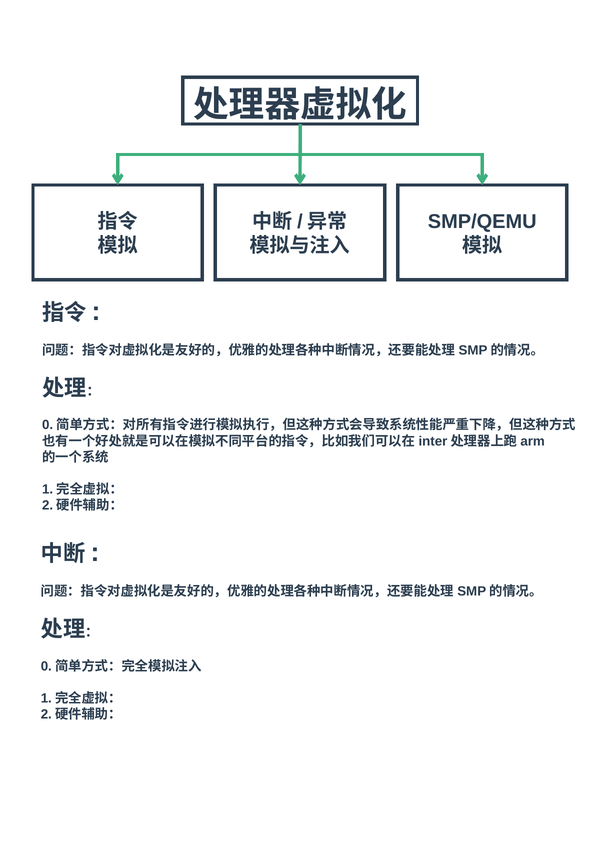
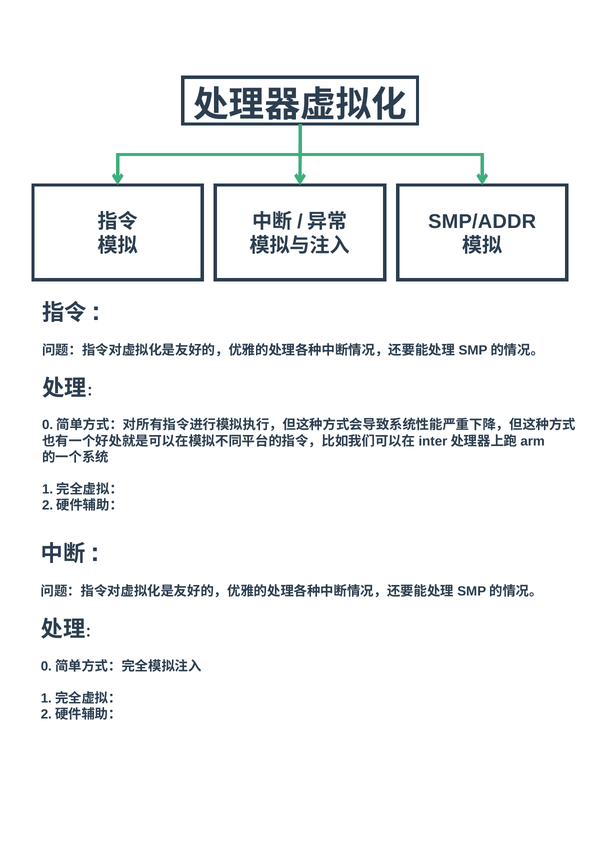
SMP/QEMU: SMP/QEMU -> SMP/ADDR
